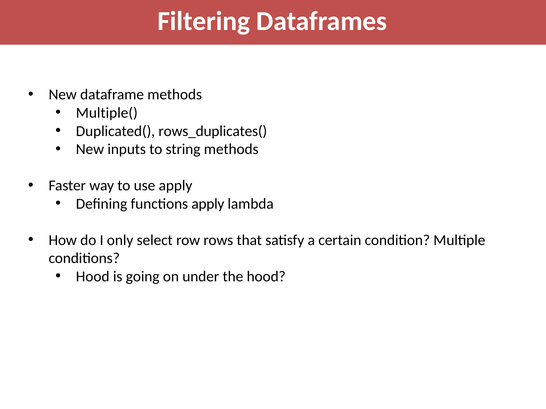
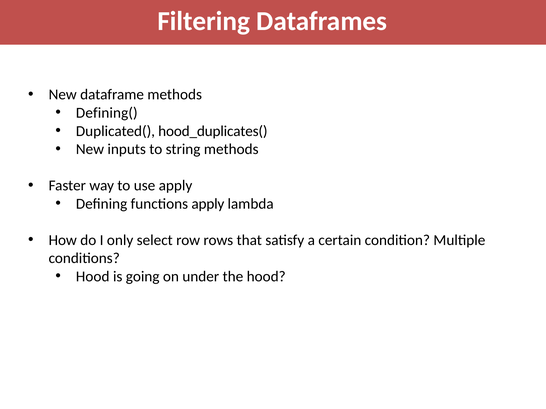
Multiple(: Multiple( -> Defining(
rows_duplicates(: rows_duplicates( -> hood_duplicates(
